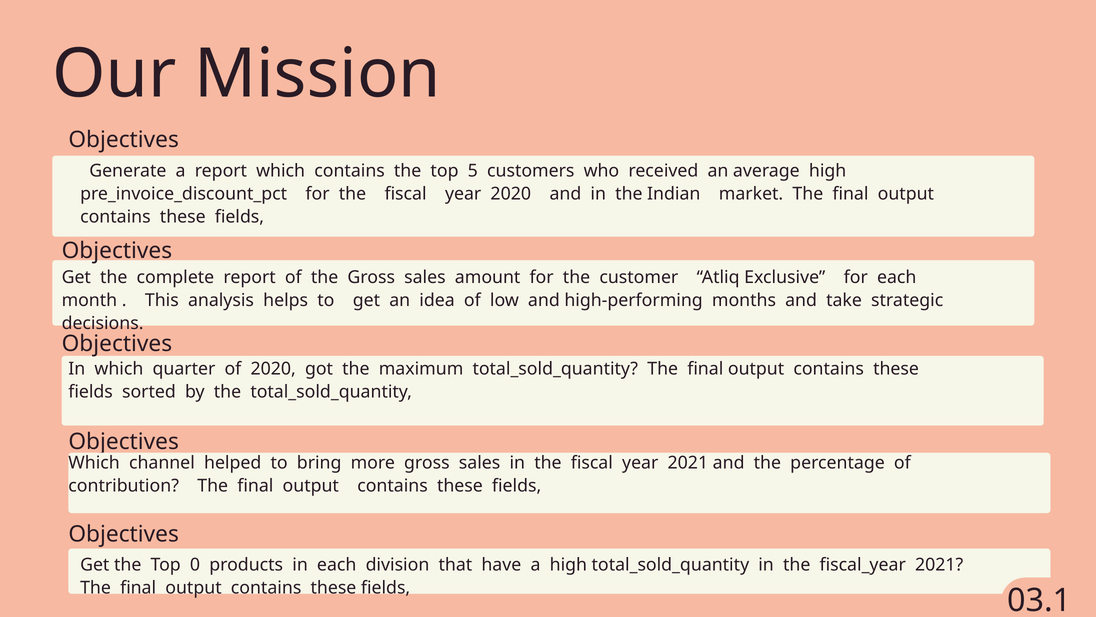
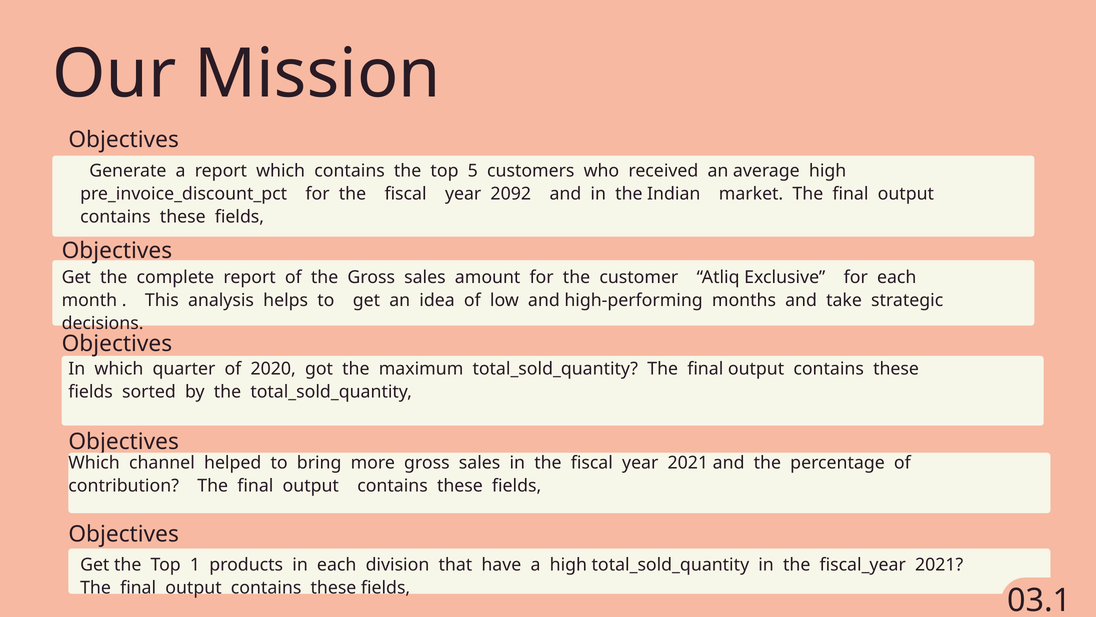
year 2020: 2020 -> 2092
0: 0 -> 1
